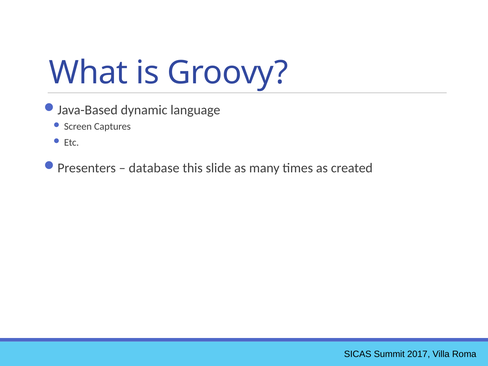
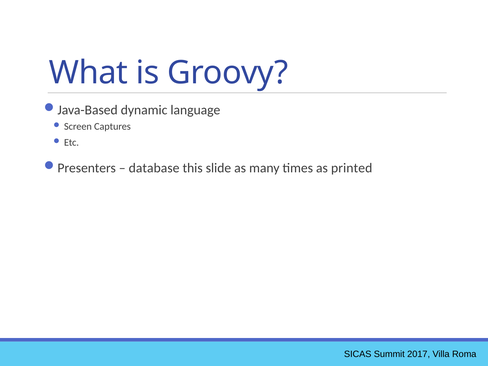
created: created -> printed
